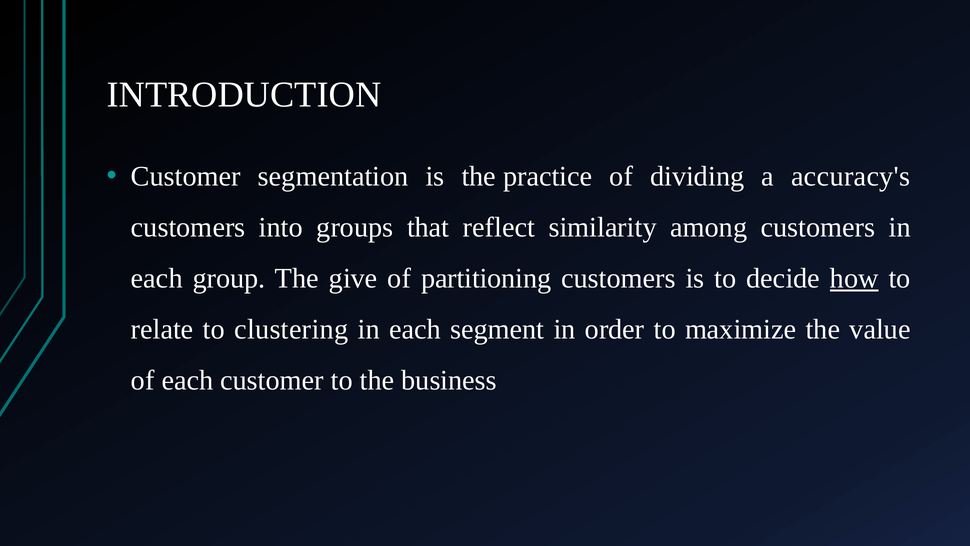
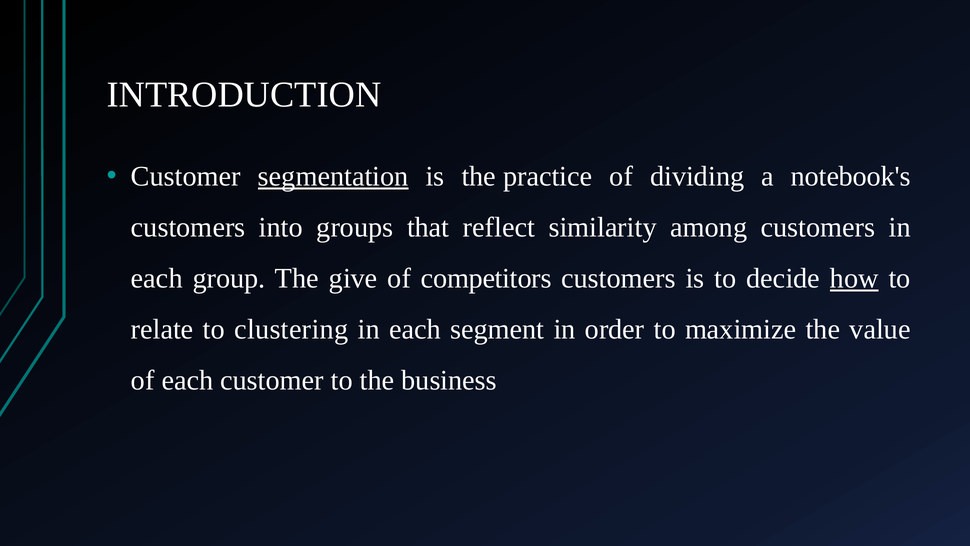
segmentation underline: none -> present
accuracy's: accuracy's -> notebook's
partitioning: partitioning -> competitors
